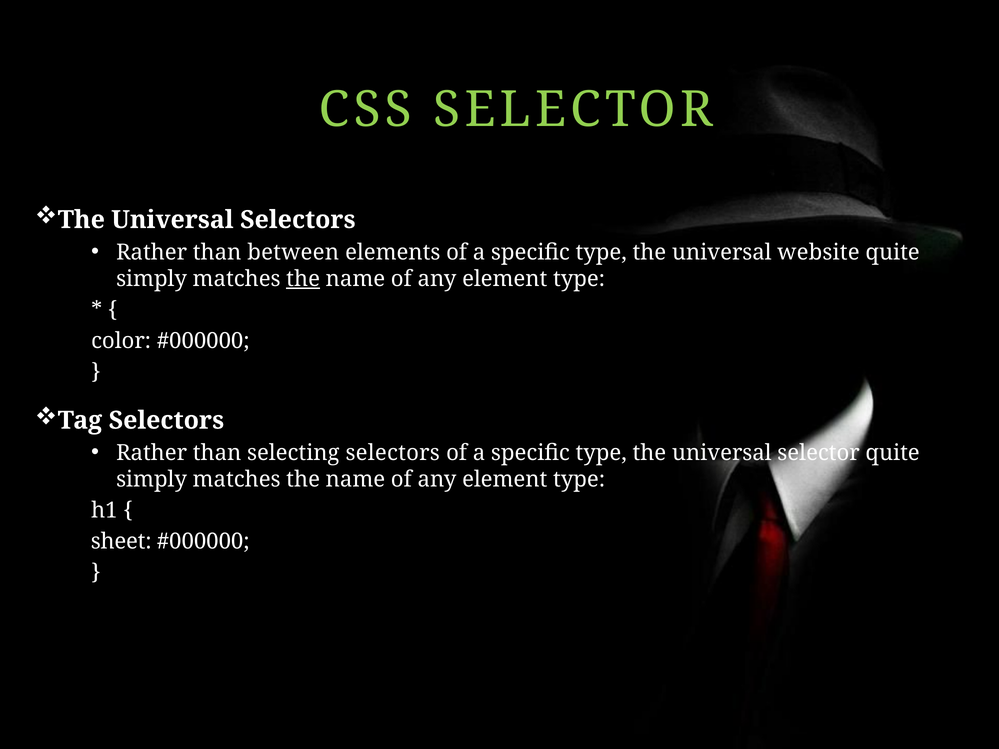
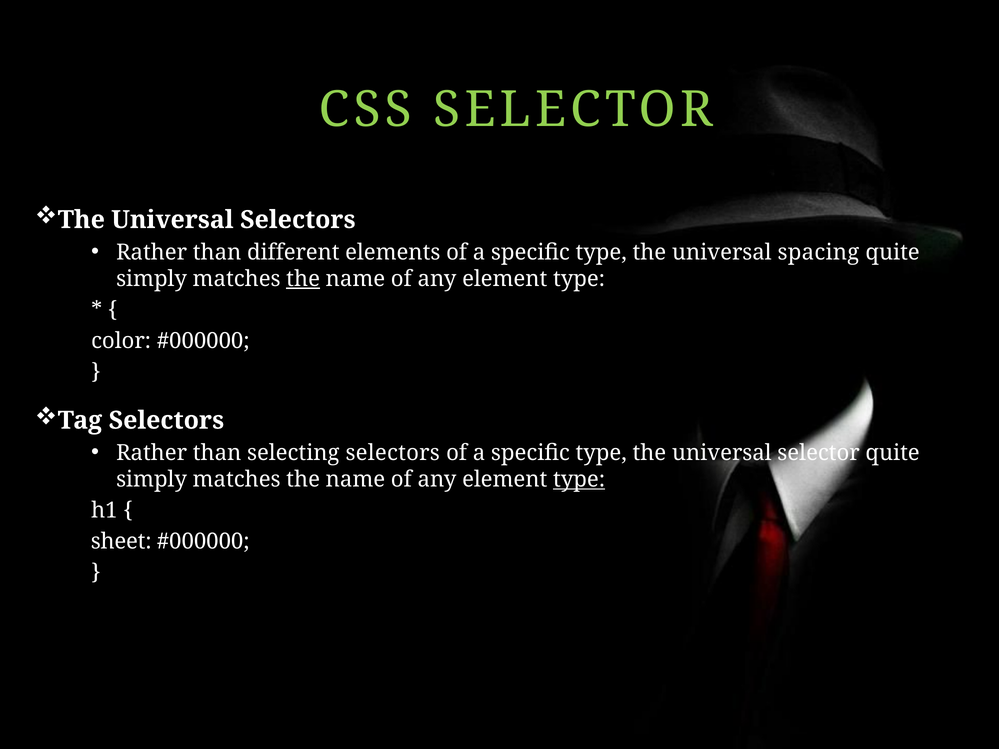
between: between -> different
website: website -> spacing
type at (579, 480) underline: none -> present
